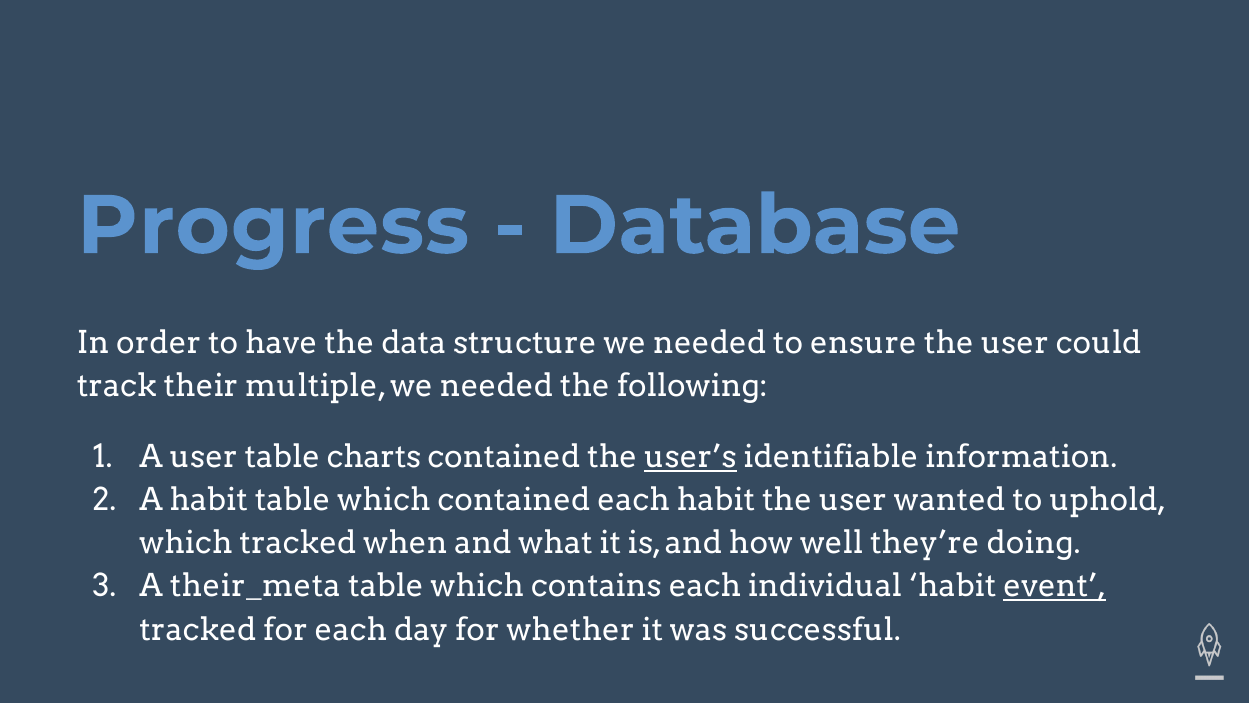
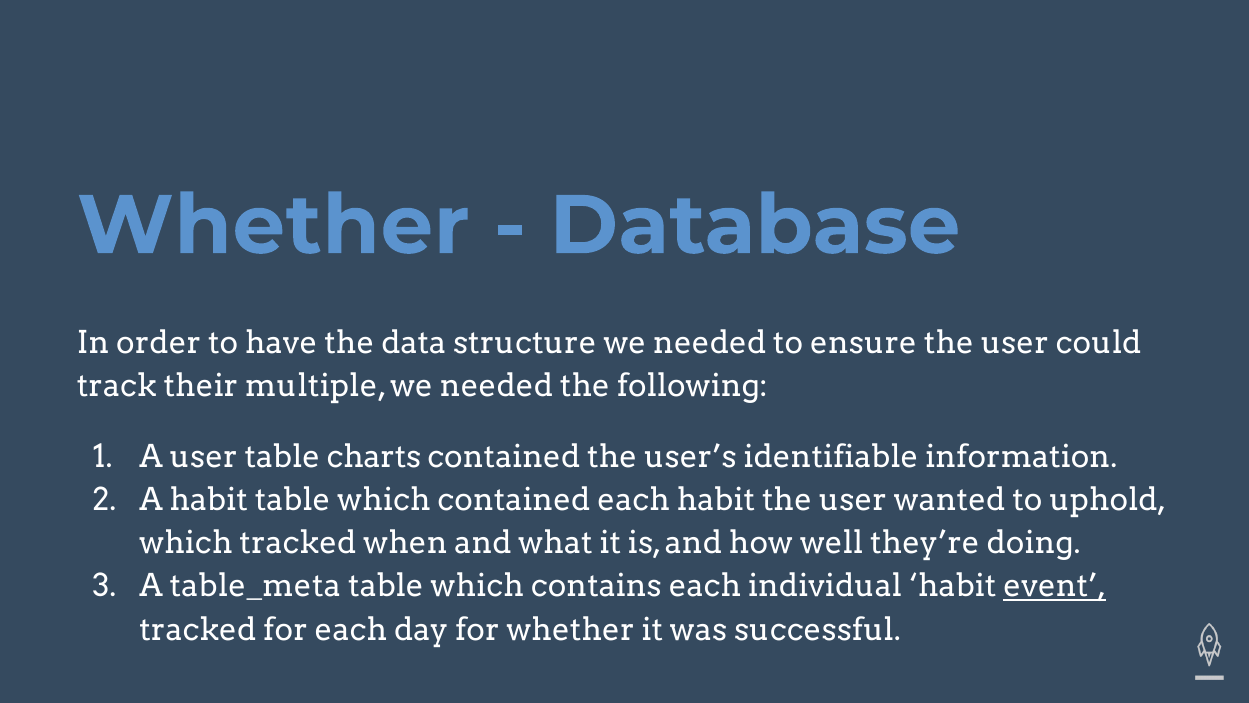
Progress at (273, 226): Progress -> Whether
user’s underline: present -> none
their_meta: their_meta -> table_meta
